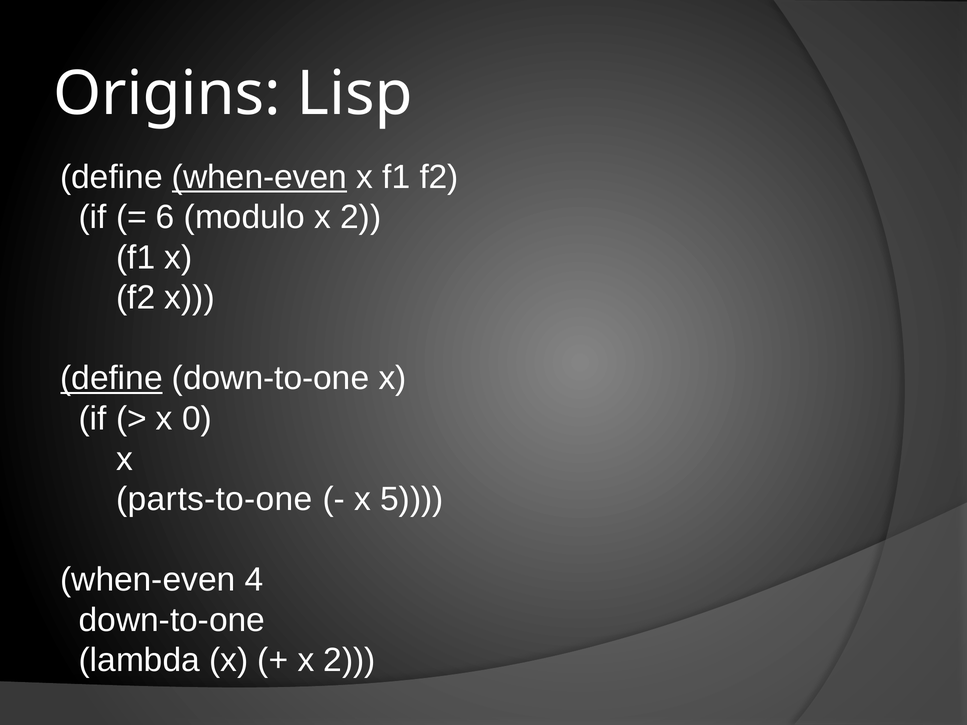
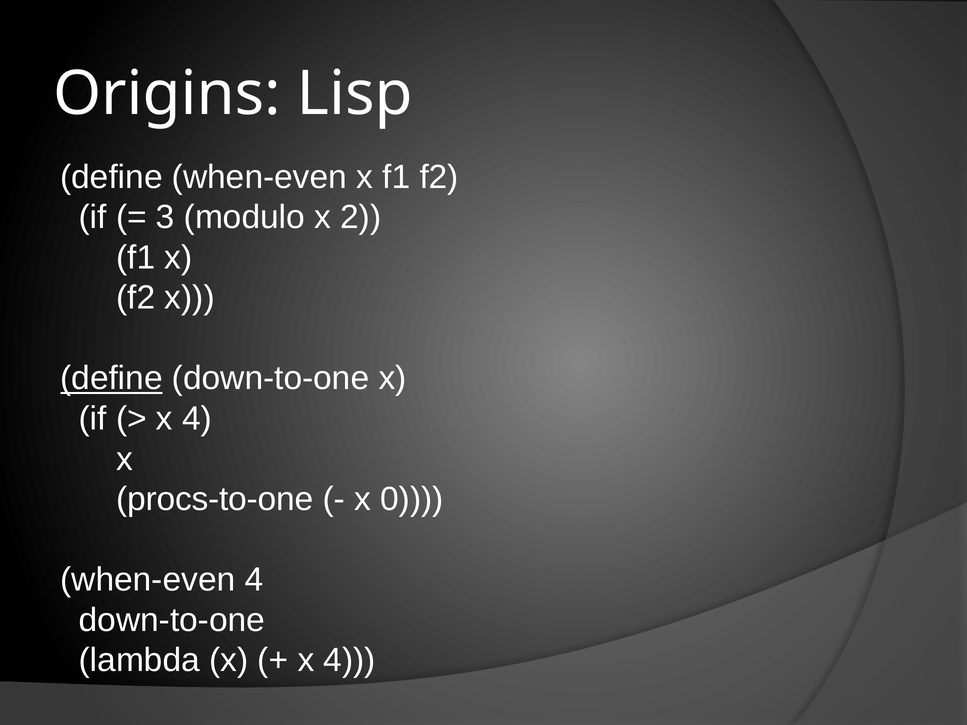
when-even at (259, 177) underline: present -> none
6: 6 -> 3
0 at (197, 419): 0 -> 4
parts-to-one: parts-to-one -> procs-to-one
5: 5 -> 0
2 at (350, 660): 2 -> 4
